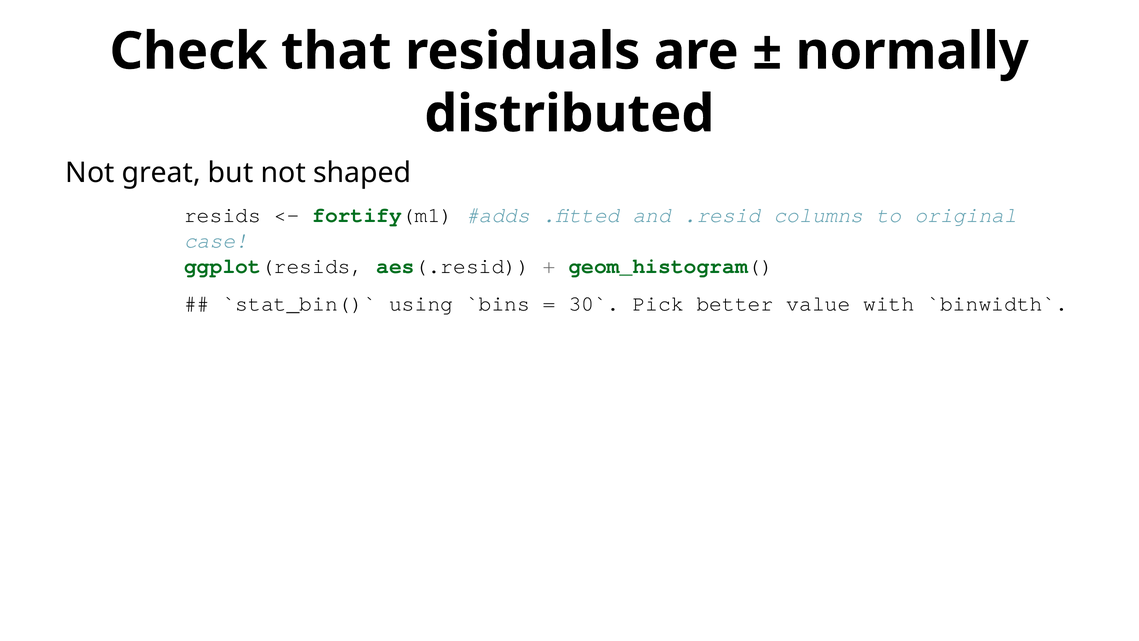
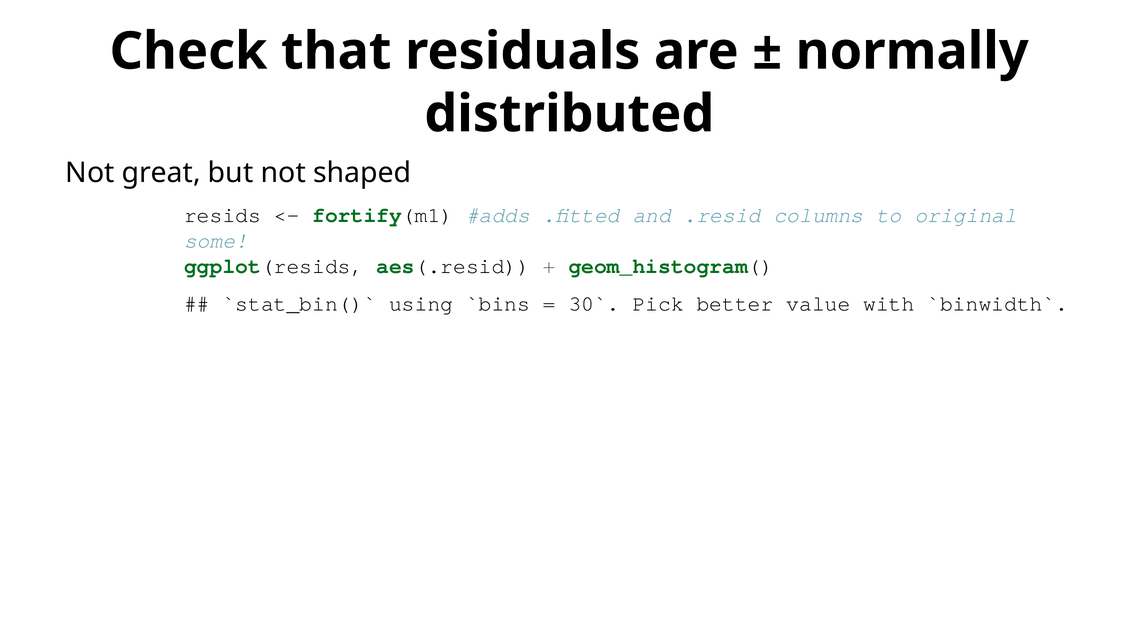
case: case -> some
